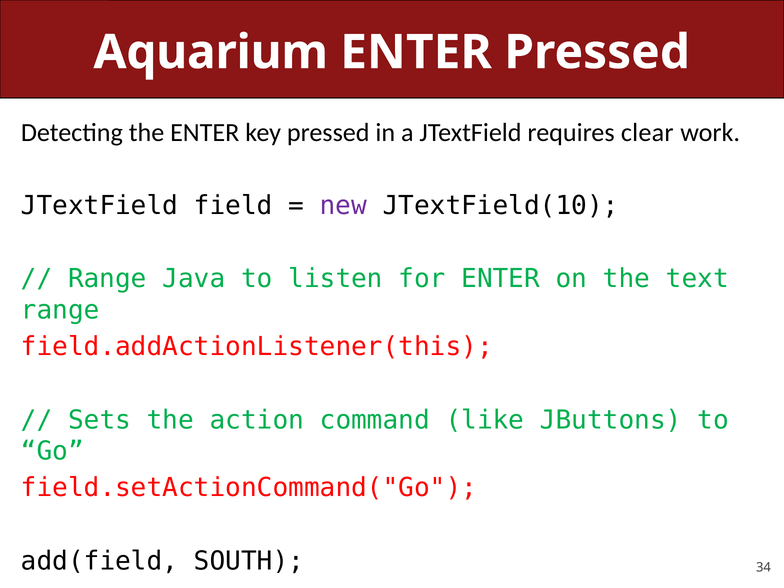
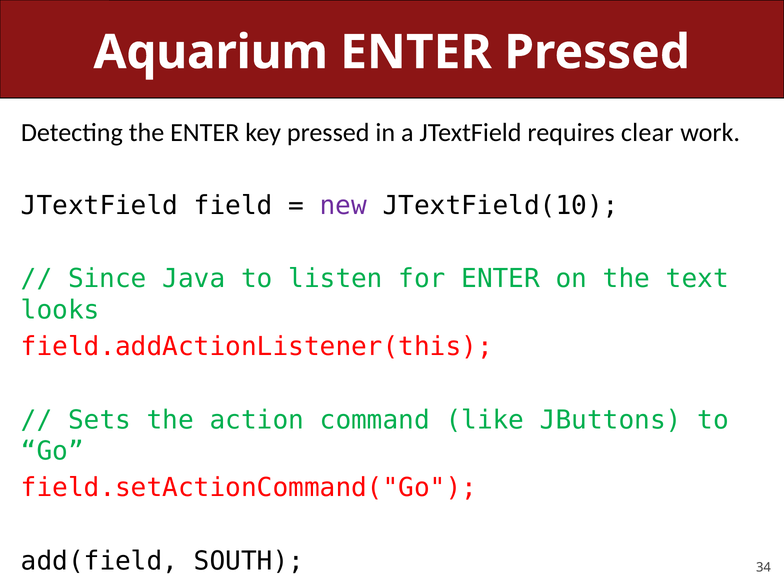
Range at (107, 279): Range -> Since
range at (60, 310): range -> looks
